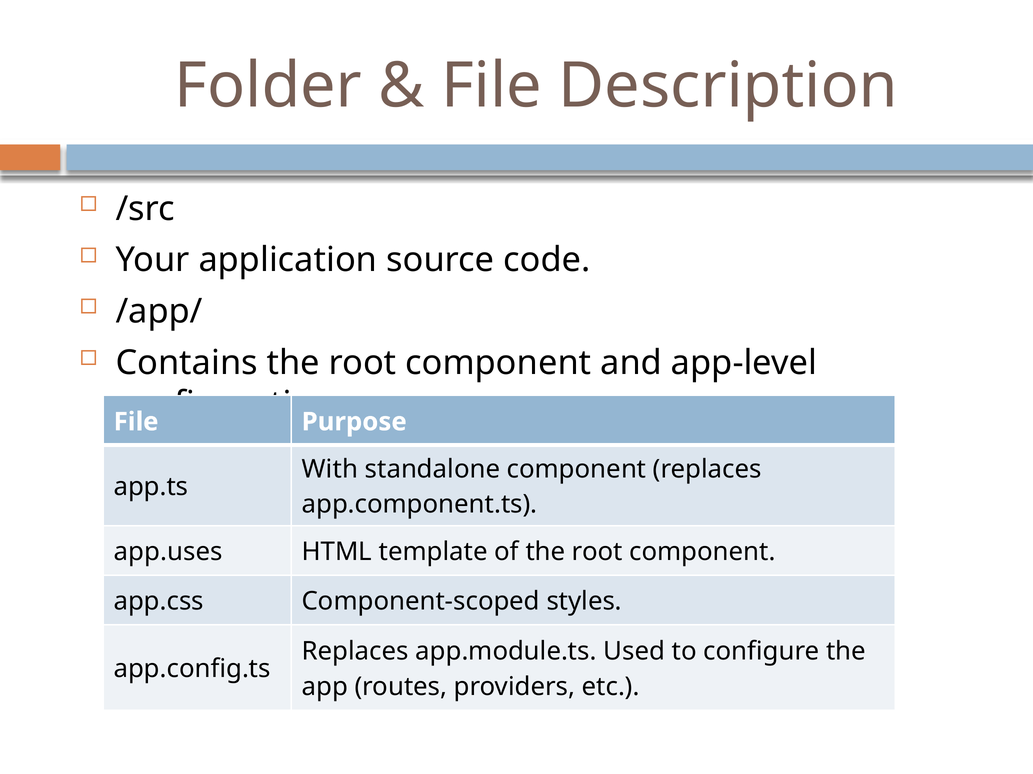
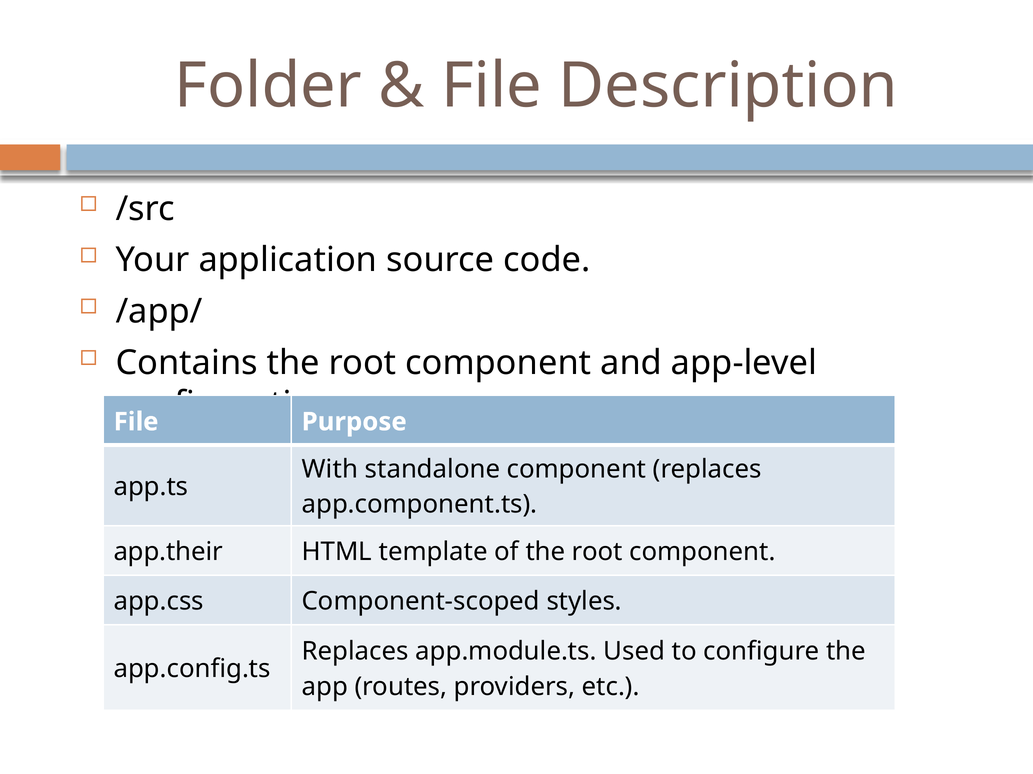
app.uses: app.uses -> app.their
